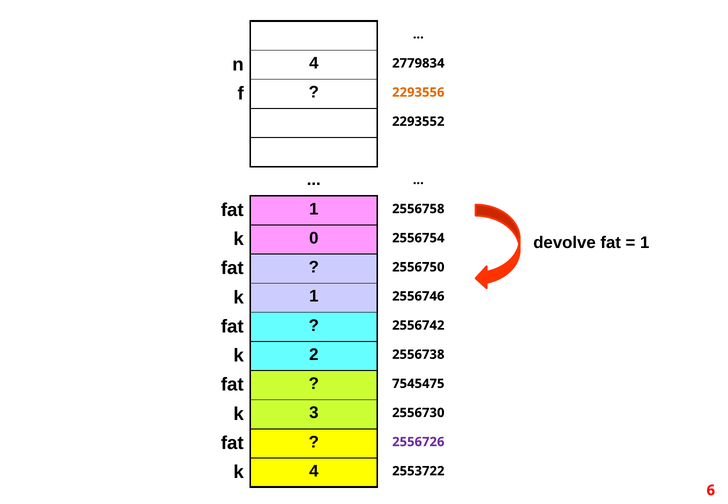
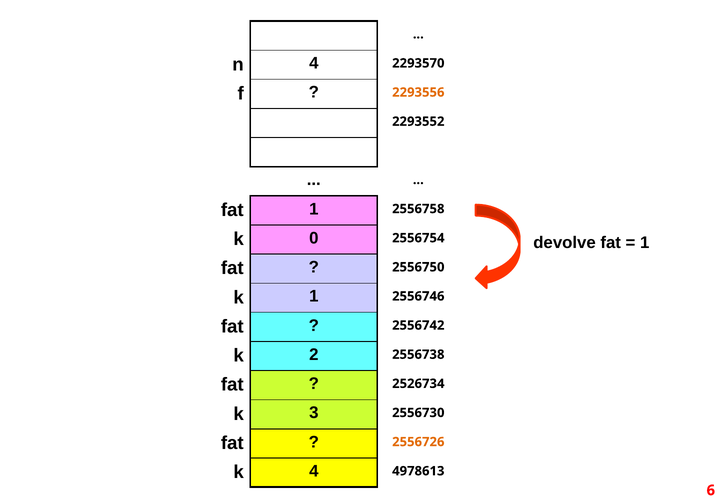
2779834: 2779834 -> 2293570
7545475: 7545475 -> 2526734
2556726 colour: purple -> orange
2553722: 2553722 -> 4978613
